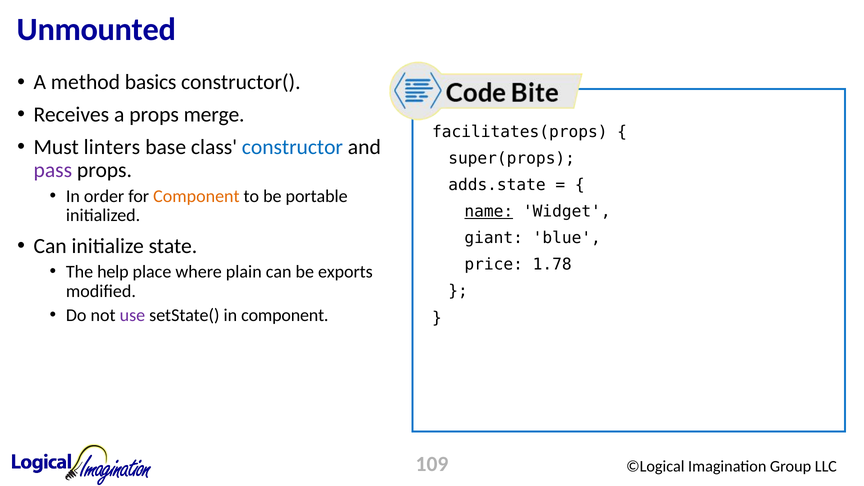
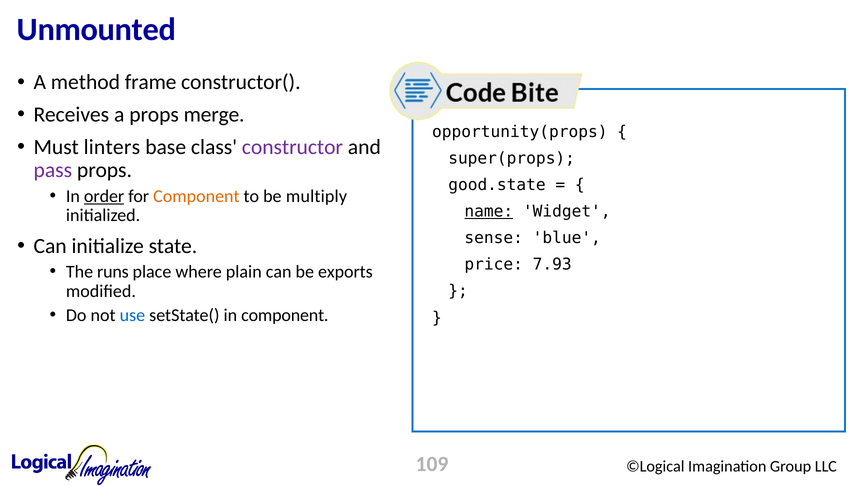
basics: basics -> frame
facilitates(props: facilitates(props -> opportunity(props
constructor colour: blue -> purple
adds.state: adds.state -> good.state
order underline: none -> present
portable: portable -> multiply
giant: giant -> sense
1.78: 1.78 -> 7.93
help: help -> runs
use colour: purple -> blue
